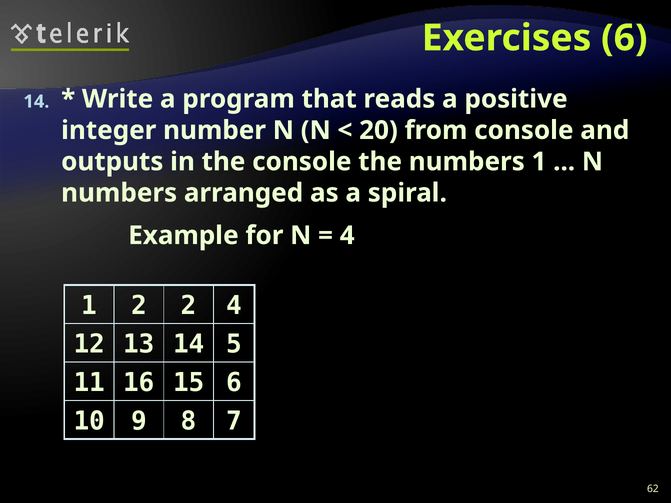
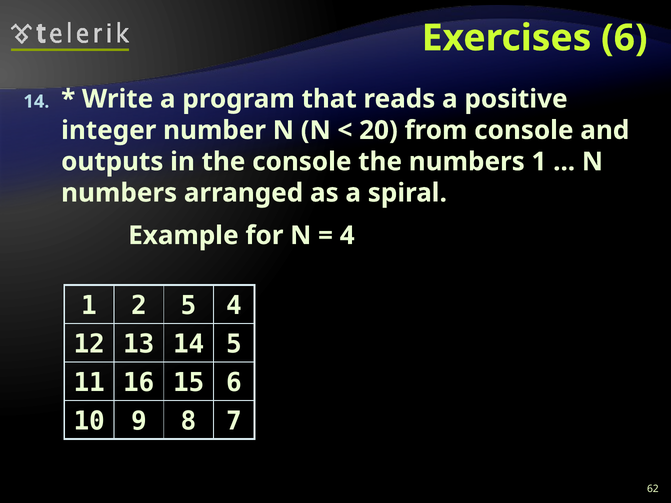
2 2: 2 -> 5
